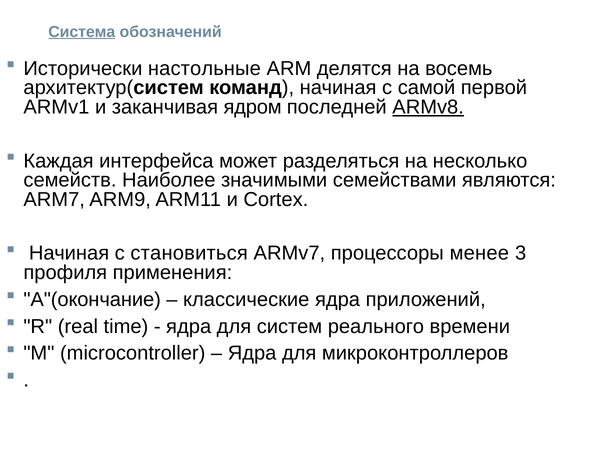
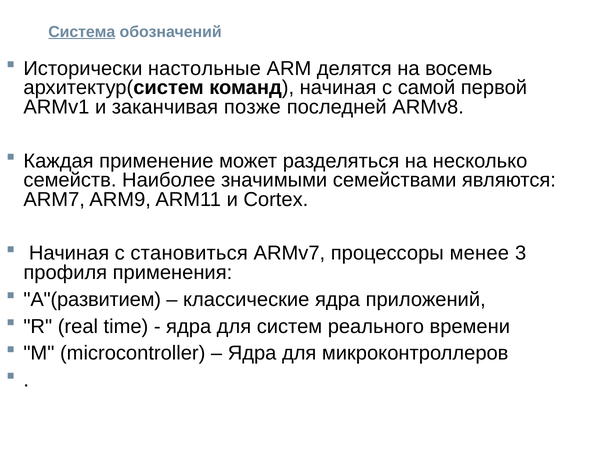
ядром: ядром -> позже
ARMv8 underline: present -> none
интерфейса: интерфейса -> применение
A"(окончание: A"(окончание -> A"(развитием
